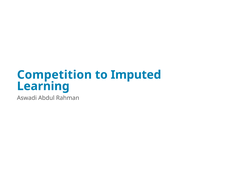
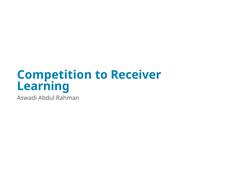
Imputed: Imputed -> Receiver
